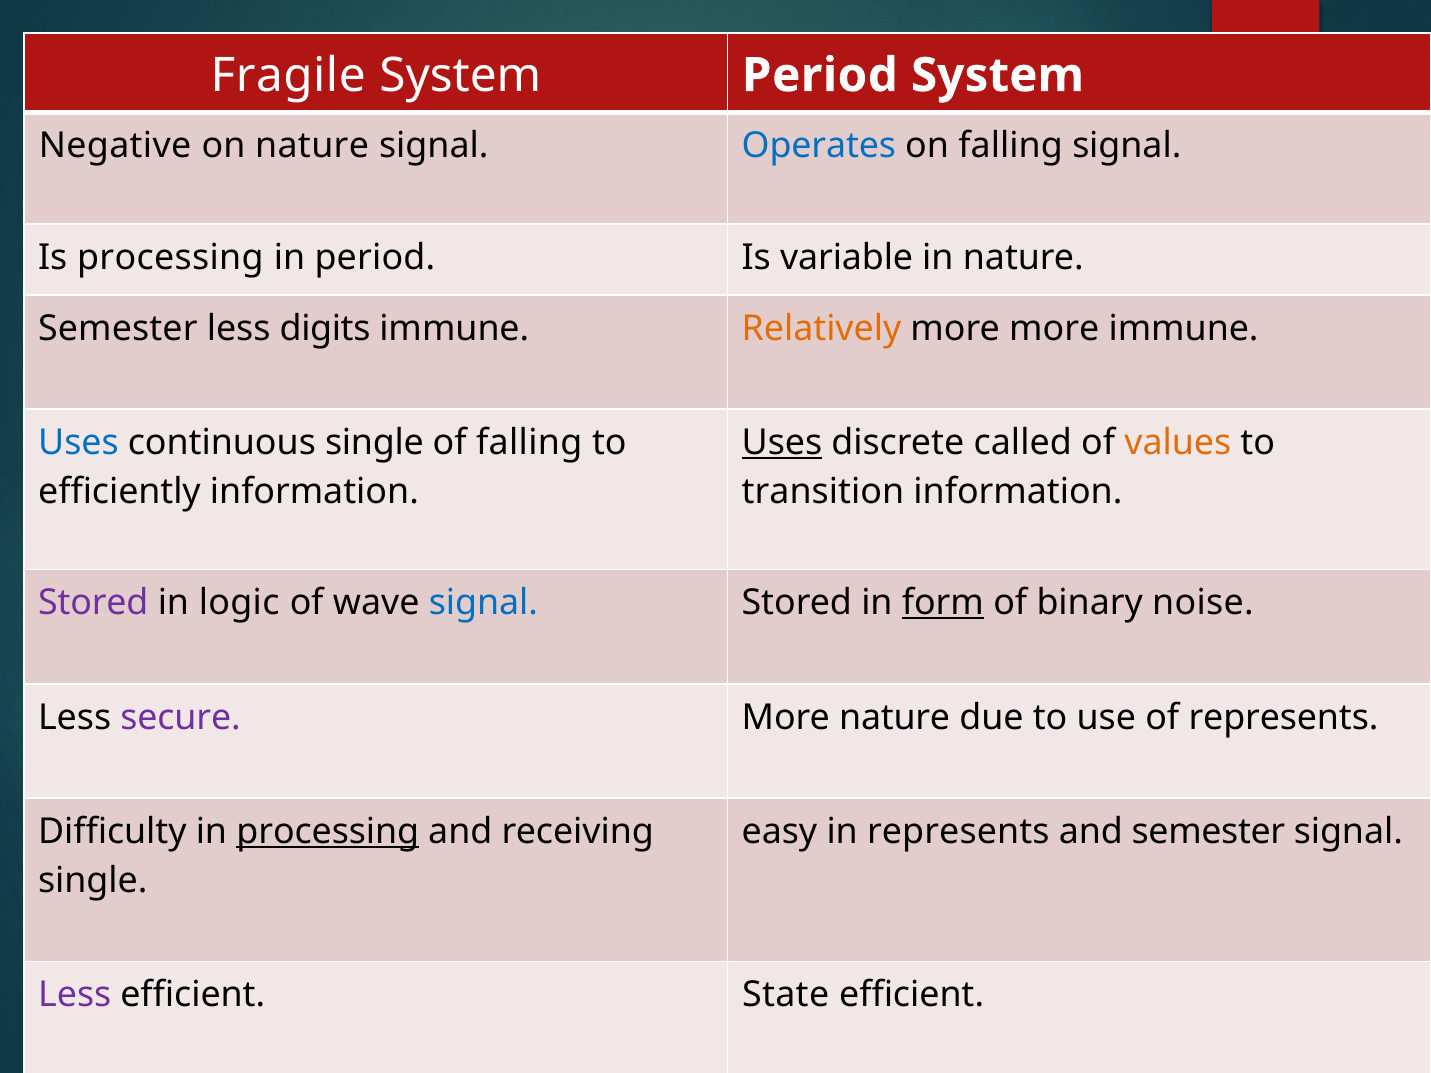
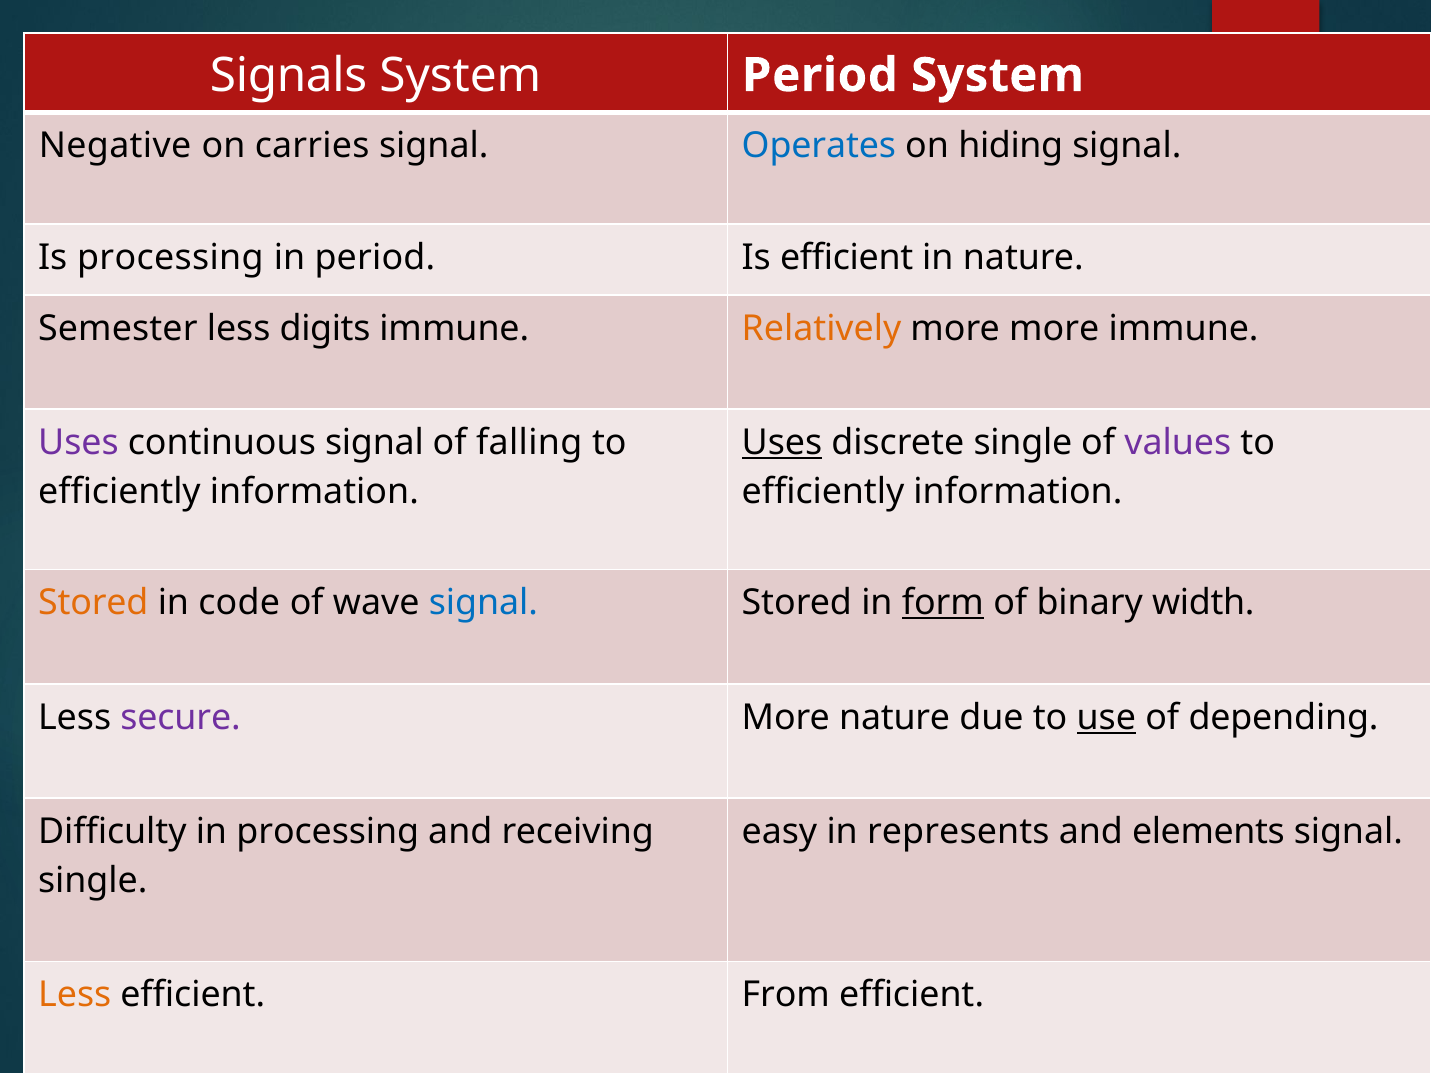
Fragile: Fragile -> Signals
on nature: nature -> carries
on falling: falling -> hiding
Is variable: variable -> efficient
Uses at (78, 443) colour: blue -> purple
continuous single: single -> signal
discrete called: called -> single
values colour: orange -> purple
transition at (823, 491): transition -> efficiently
Stored at (93, 603) colour: purple -> orange
logic: logic -> code
noise: noise -> width
use underline: none -> present
of represents: represents -> depending
processing at (328, 832) underline: present -> none
and semester: semester -> elements
Less at (75, 995) colour: purple -> orange
State: State -> From
